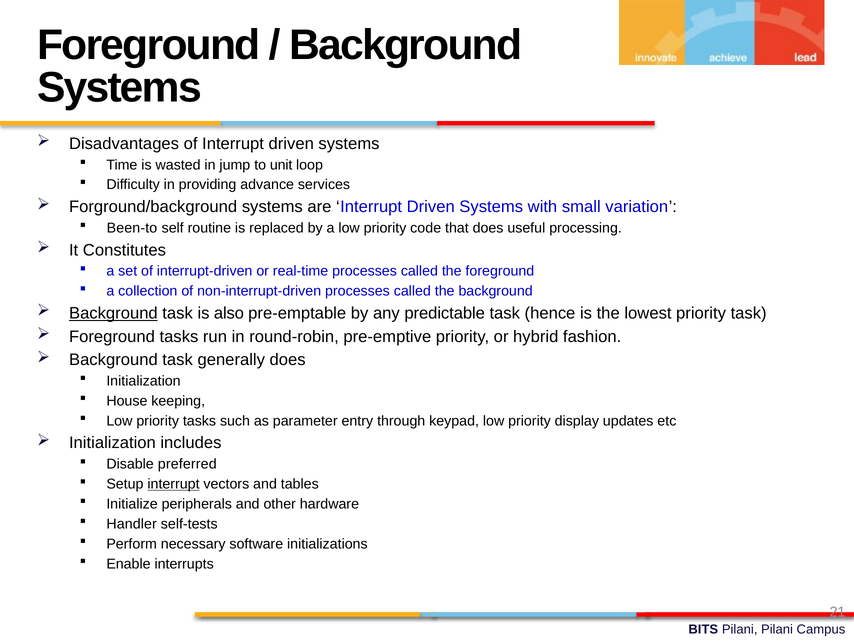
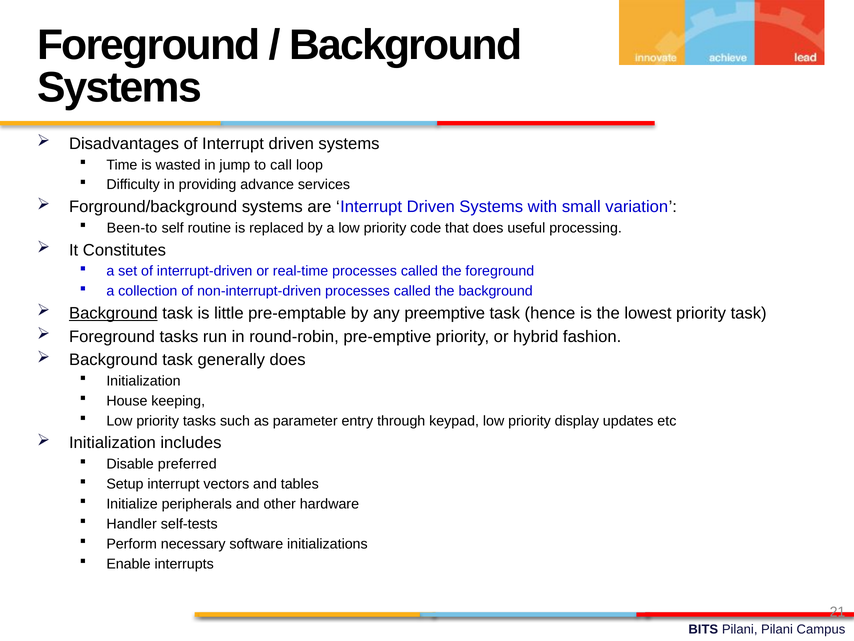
unit: unit -> call
also: also -> little
predictable: predictable -> preemptive
interrupt at (174, 484) underline: present -> none
